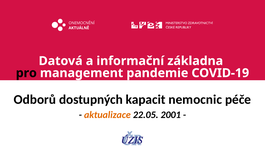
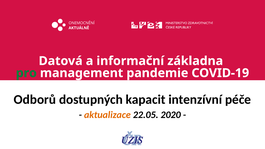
pro colour: black -> green
nemocnic: nemocnic -> intenzívní
2001: 2001 -> 2020
